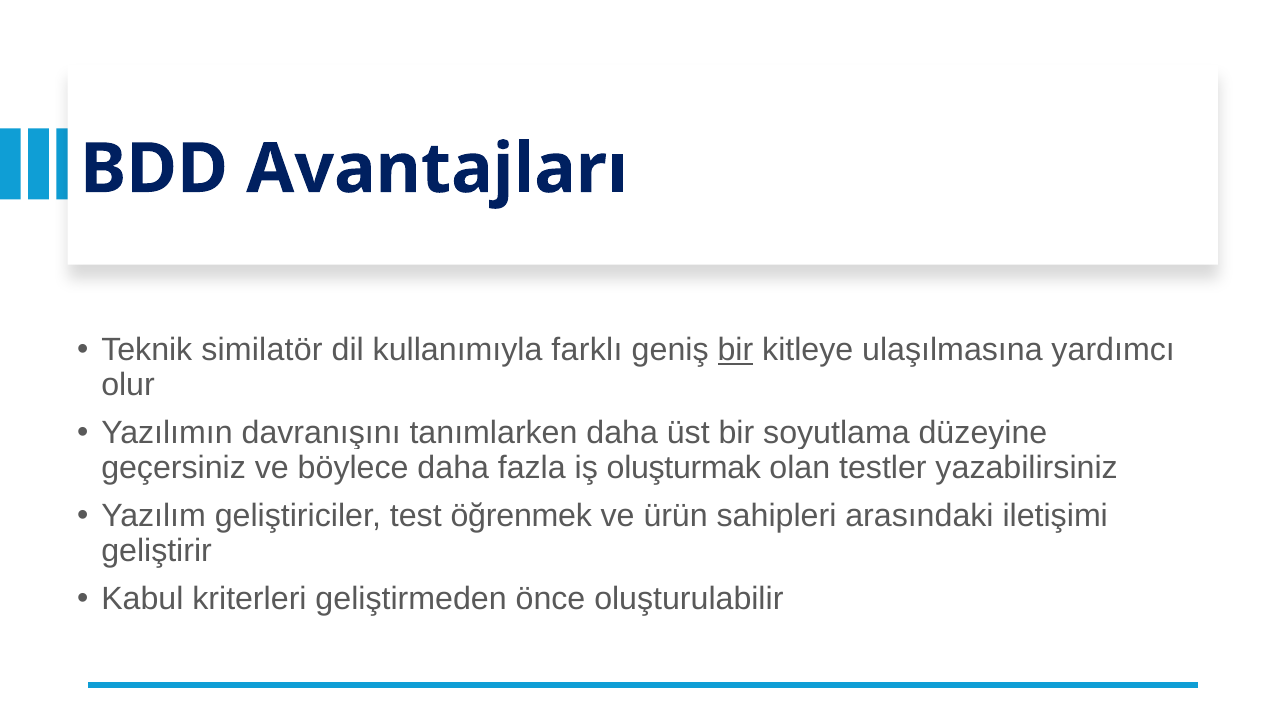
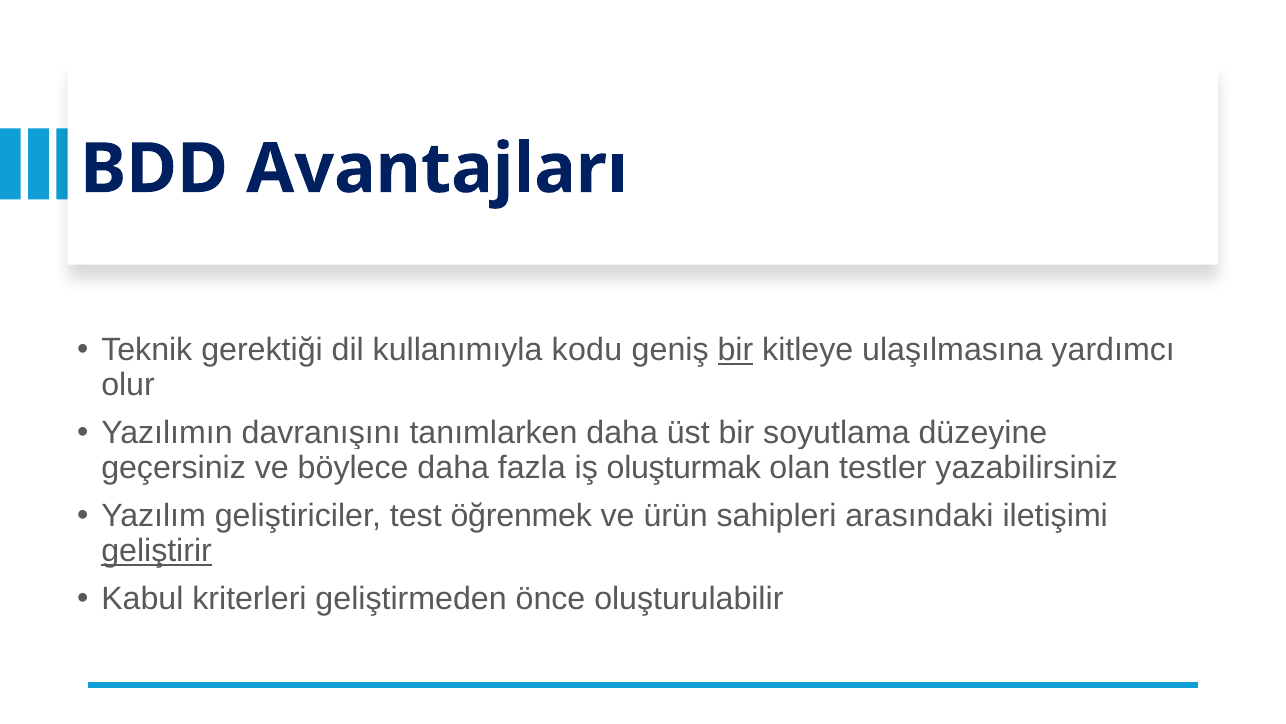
similatör: similatör -> gerektiği
farklı: farklı -> kodu
geliştirir underline: none -> present
